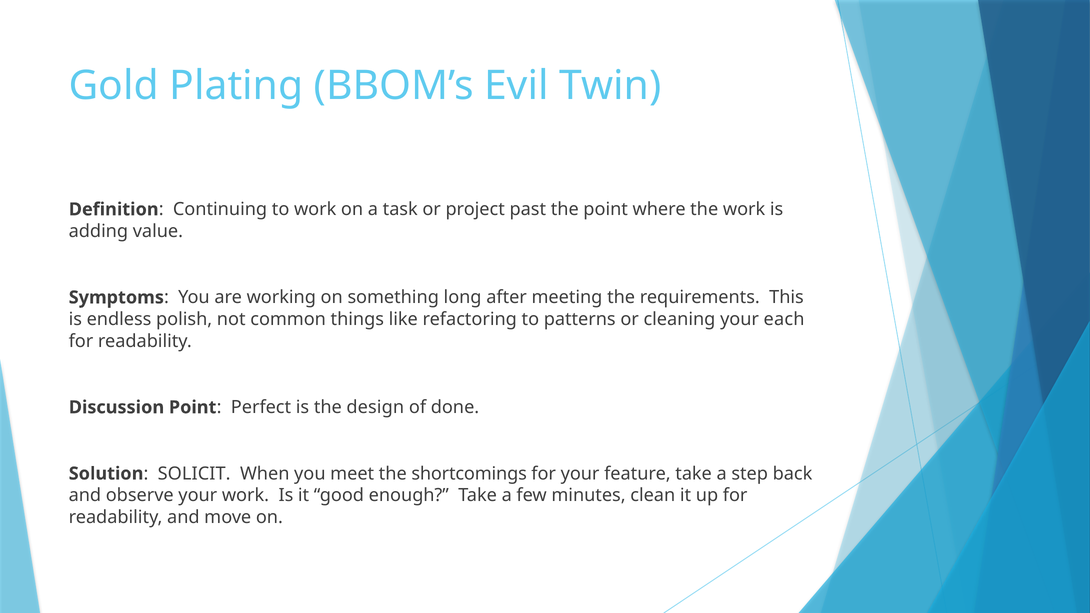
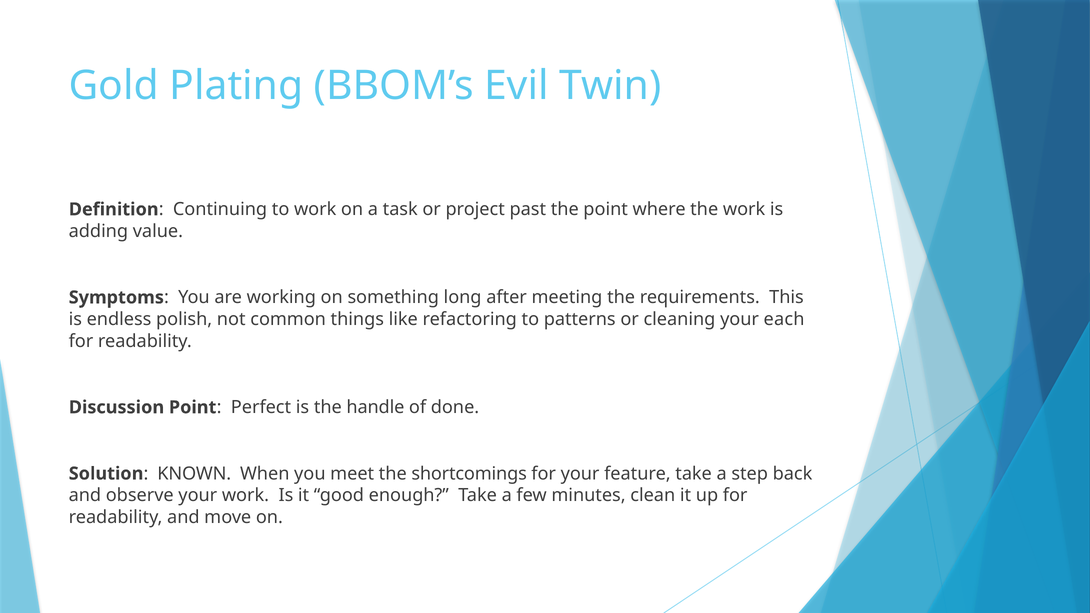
design: design -> handle
SOLICIT: SOLICIT -> KNOWN
